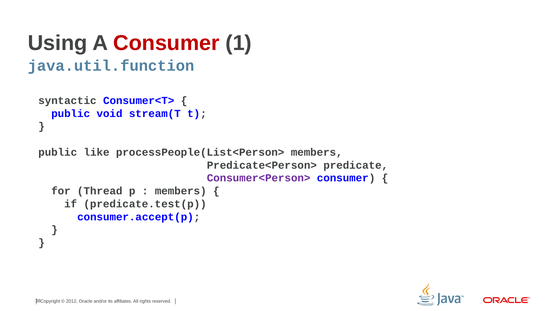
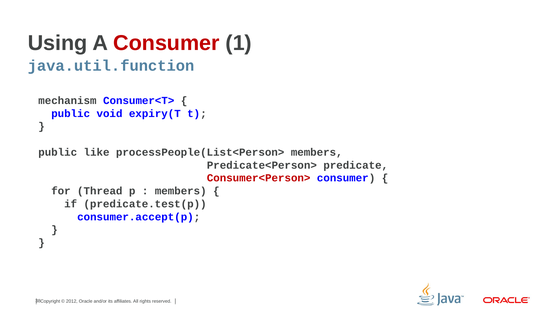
syntactic: syntactic -> mechanism
stream(T: stream(T -> expiry(T
Consumer<Person> colour: purple -> red
